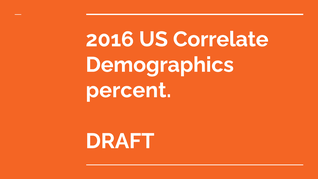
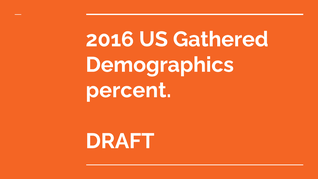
Correlate: Correlate -> Gathered
